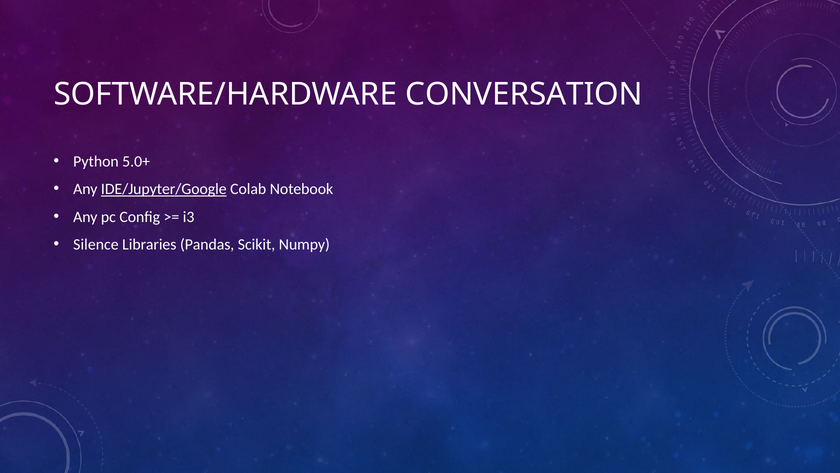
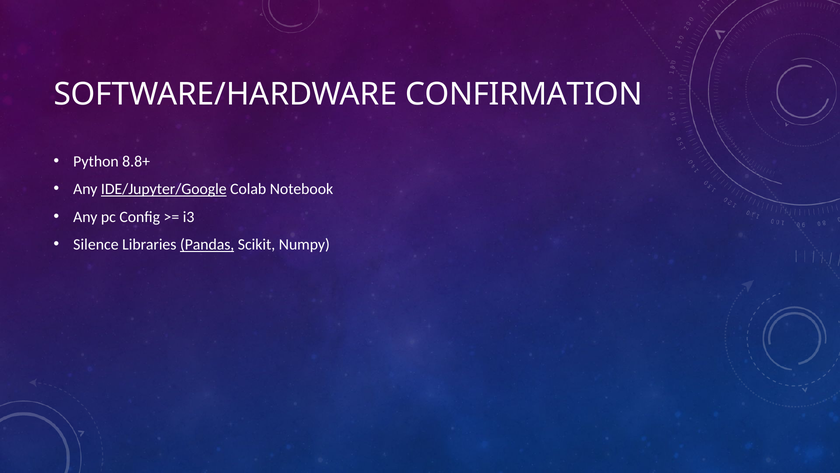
CONVERSATION: CONVERSATION -> CONFIRMATION
5.0+: 5.0+ -> 8.8+
Pandas underline: none -> present
